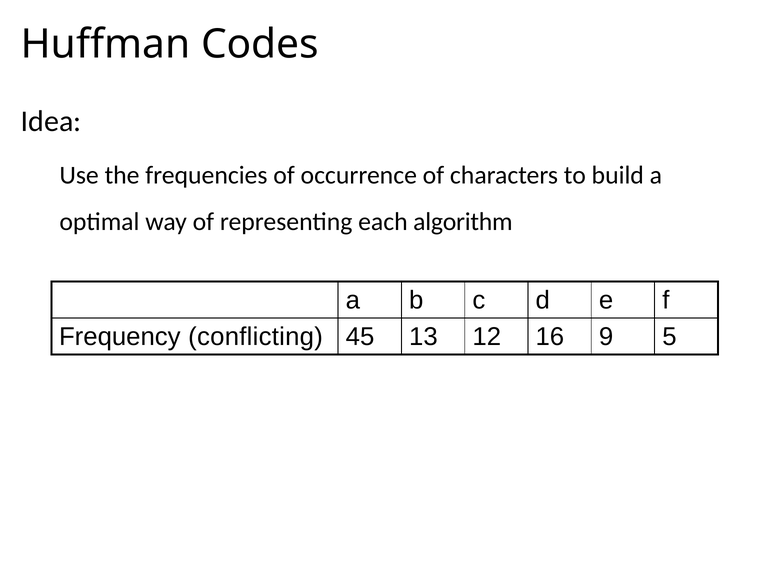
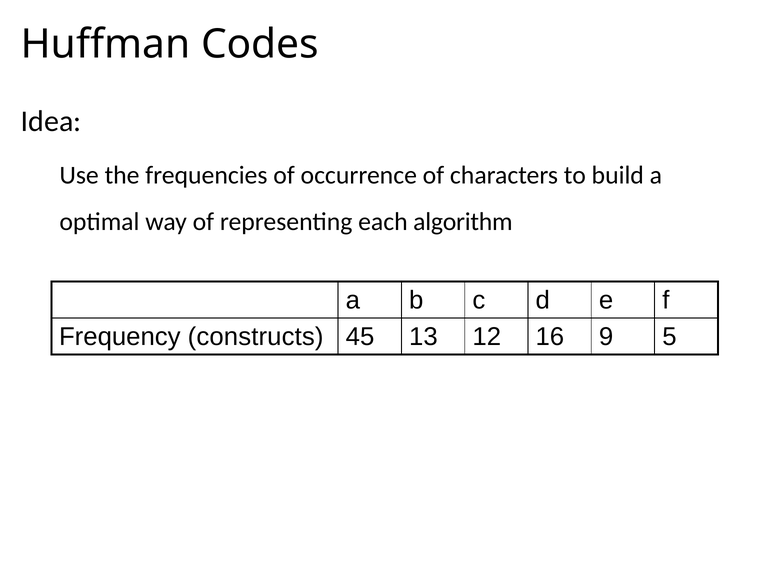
conflicting: conflicting -> constructs
